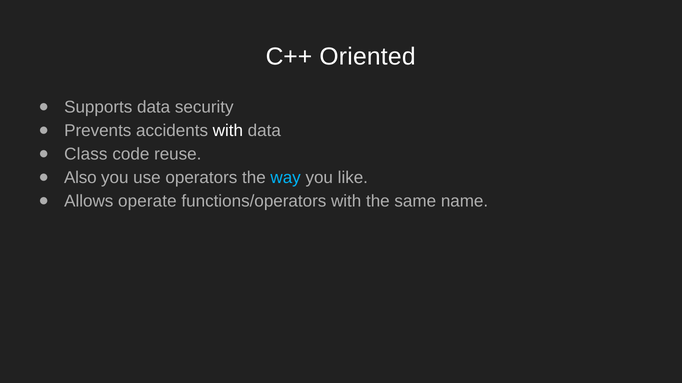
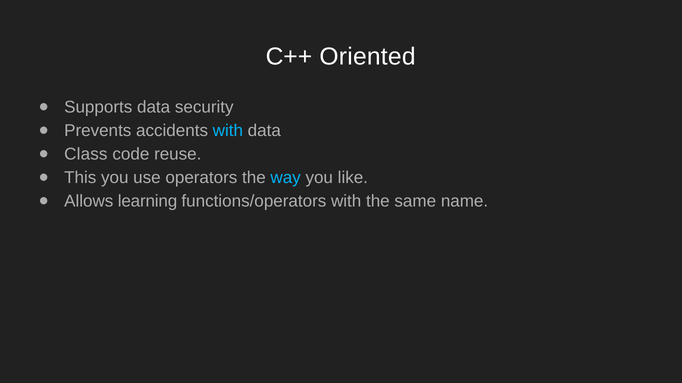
with at (228, 131) colour: white -> light blue
Also: Also -> This
operate: operate -> learning
